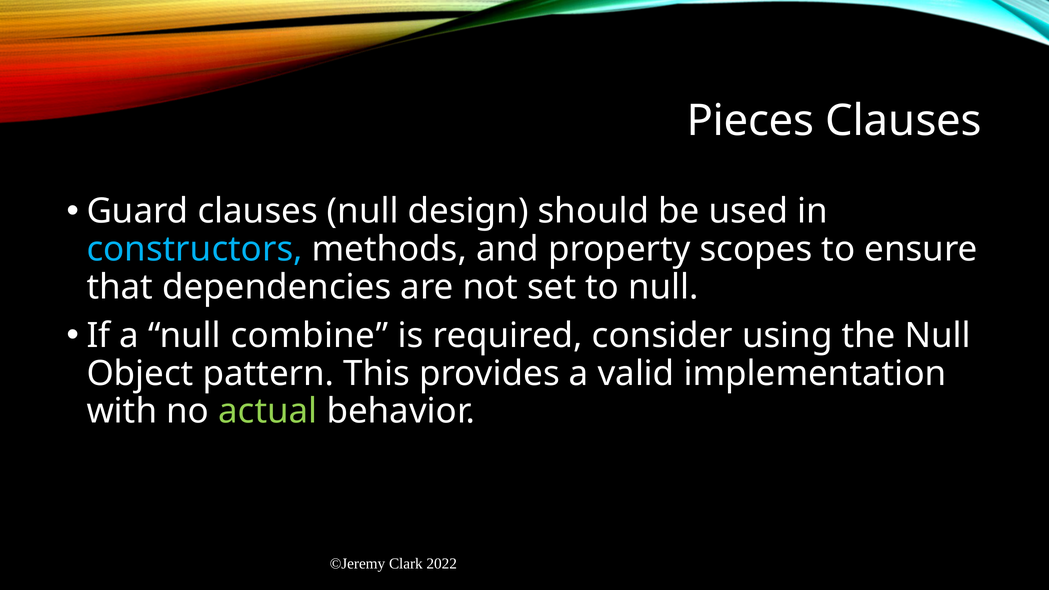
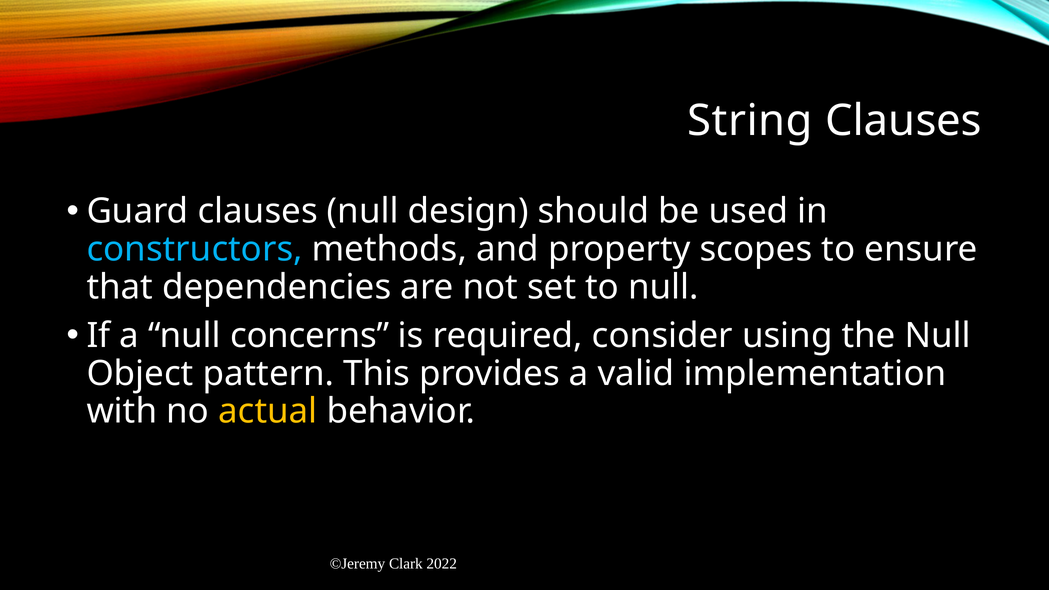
Pieces: Pieces -> String
combine: combine -> concerns
actual colour: light green -> yellow
